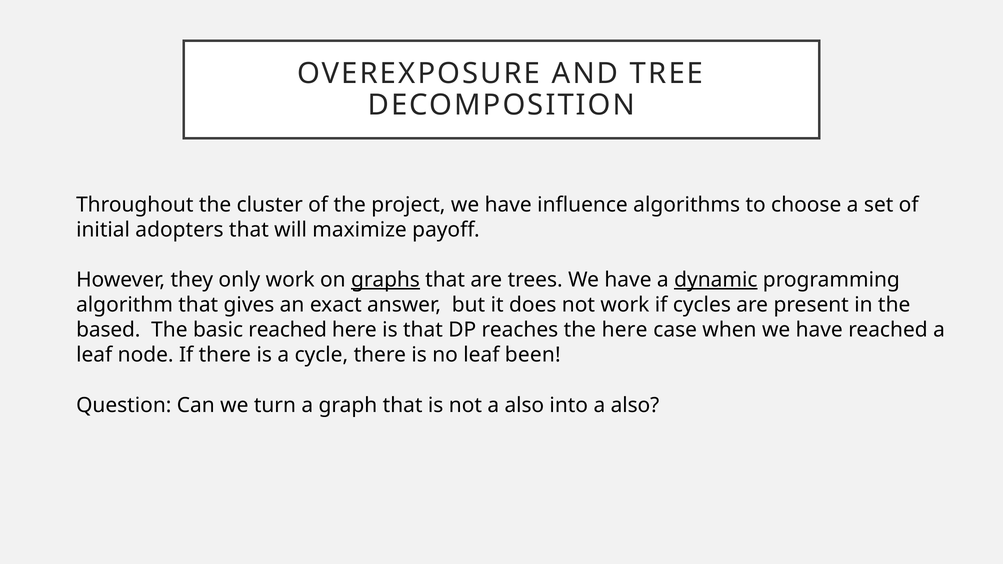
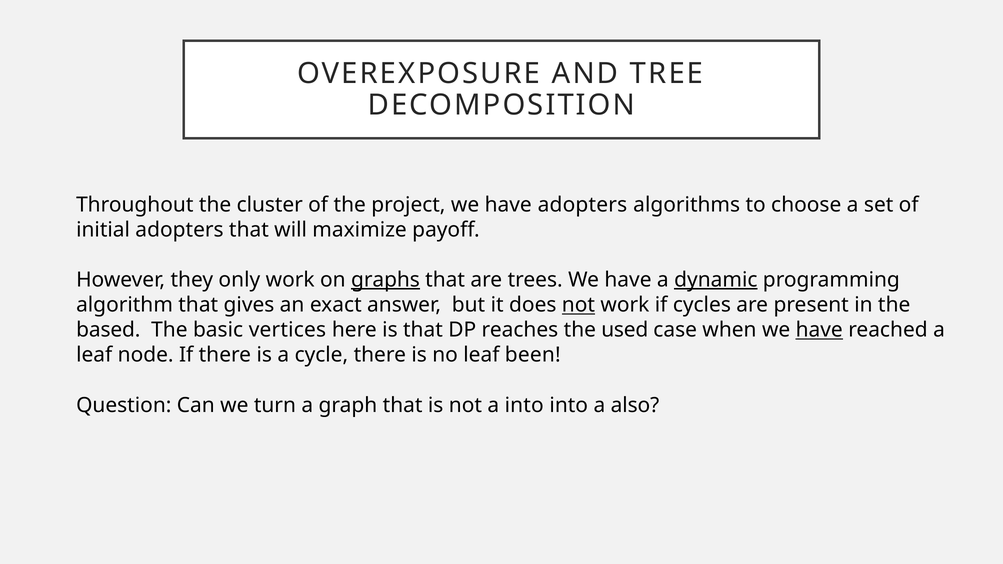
have influence: influence -> adopters
not at (578, 305) underline: none -> present
basic reached: reached -> vertices
the here: here -> used
have at (819, 330) underline: none -> present
not a also: also -> into
